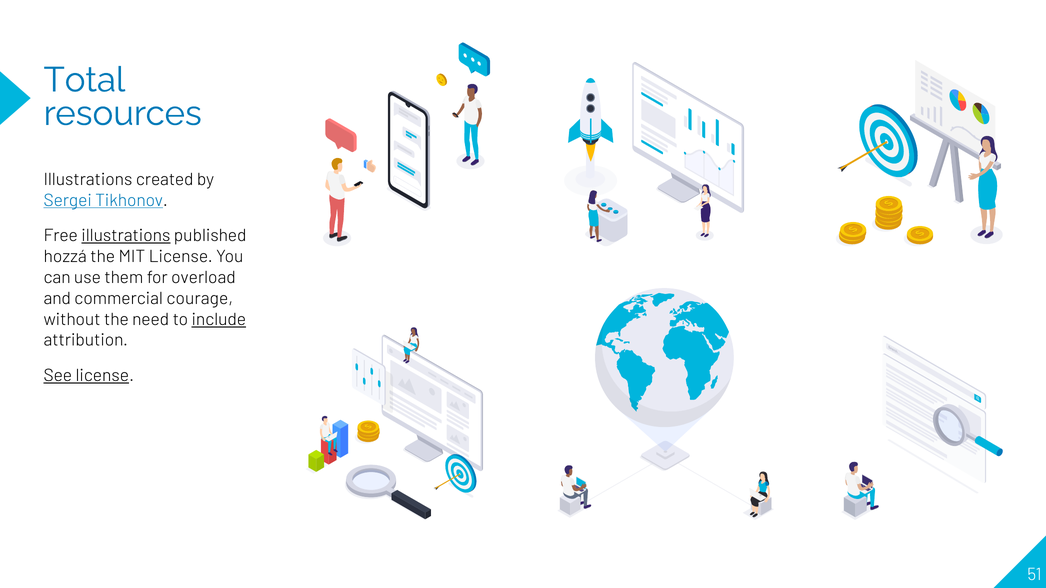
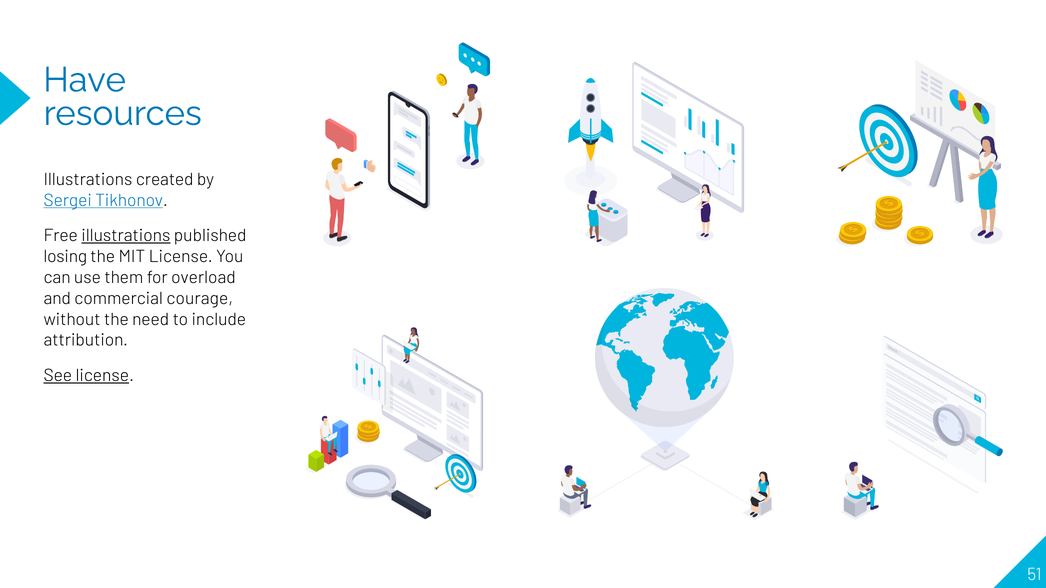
Total: Total -> Have
hozzá: hozzá -> losing
include underline: present -> none
